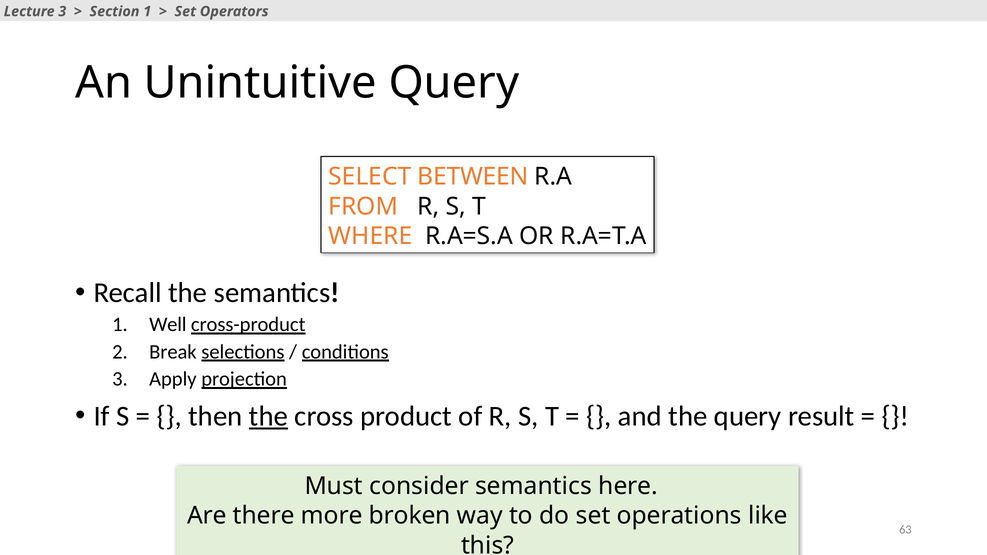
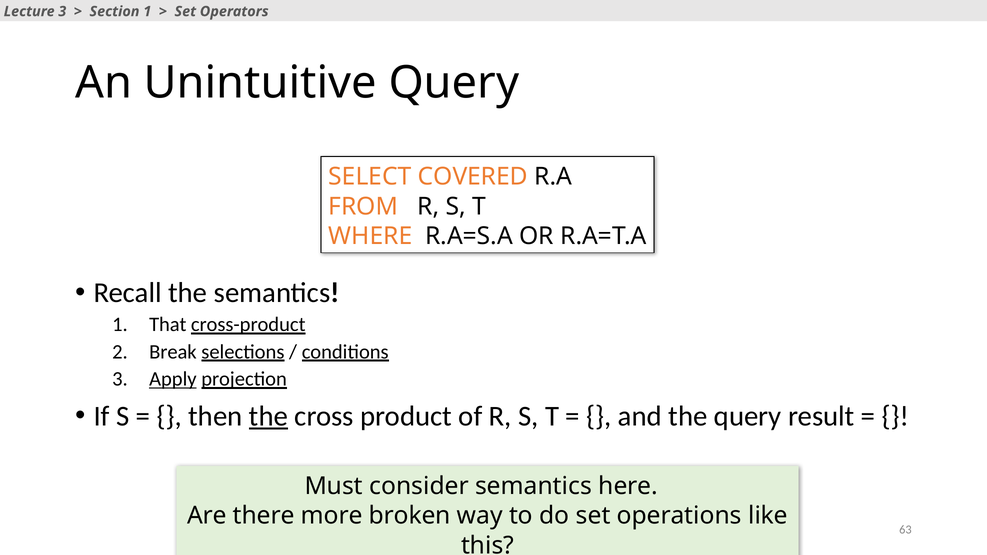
BETWEEN: BETWEEN -> COVERED
Well: Well -> That
Apply underline: none -> present
